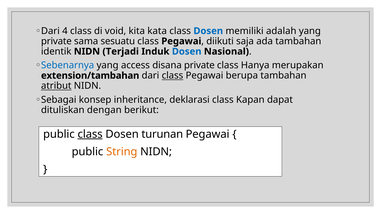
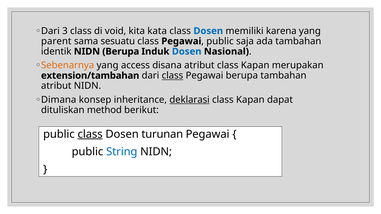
4: 4 -> 3
adalah: adalah -> karena
private at (56, 41): private -> parent
diikuti at (220, 41): diikuti -> public
NIDN Terjadi: Terjadi -> Berupa
Sebenarnya colour: blue -> orange
disana private: private -> atribut
Hanya at (255, 65): Hanya -> Kapan
atribut at (56, 86) underline: present -> none
Sebagai: Sebagai -> Dimana
deklarasi underline: none -> present
dengan: dengan -> method
String colour: orange -> blue
